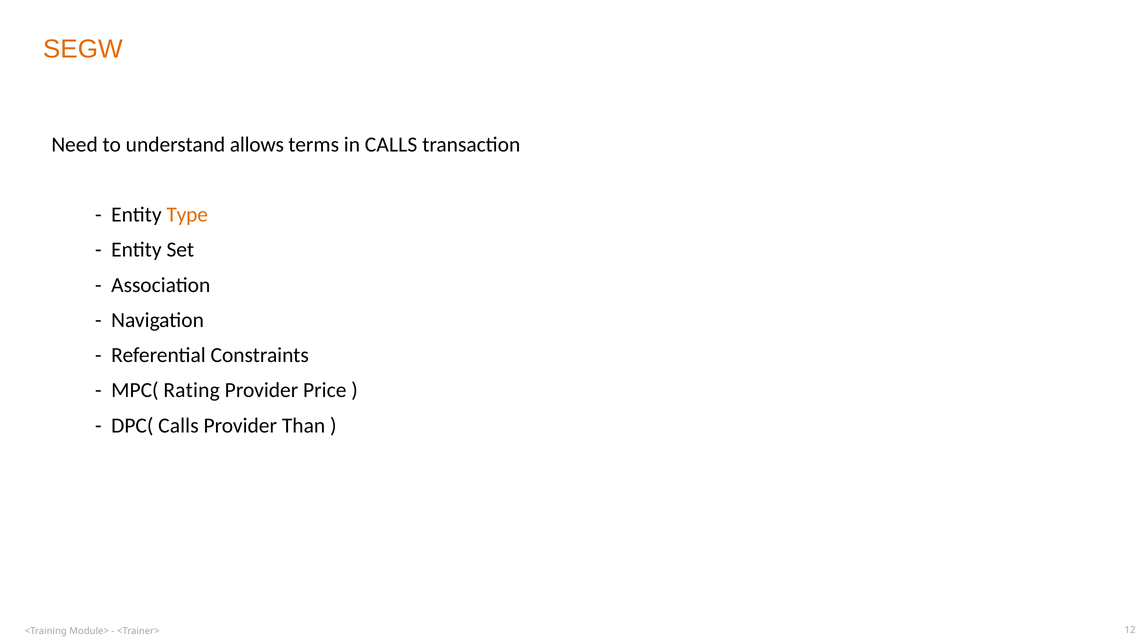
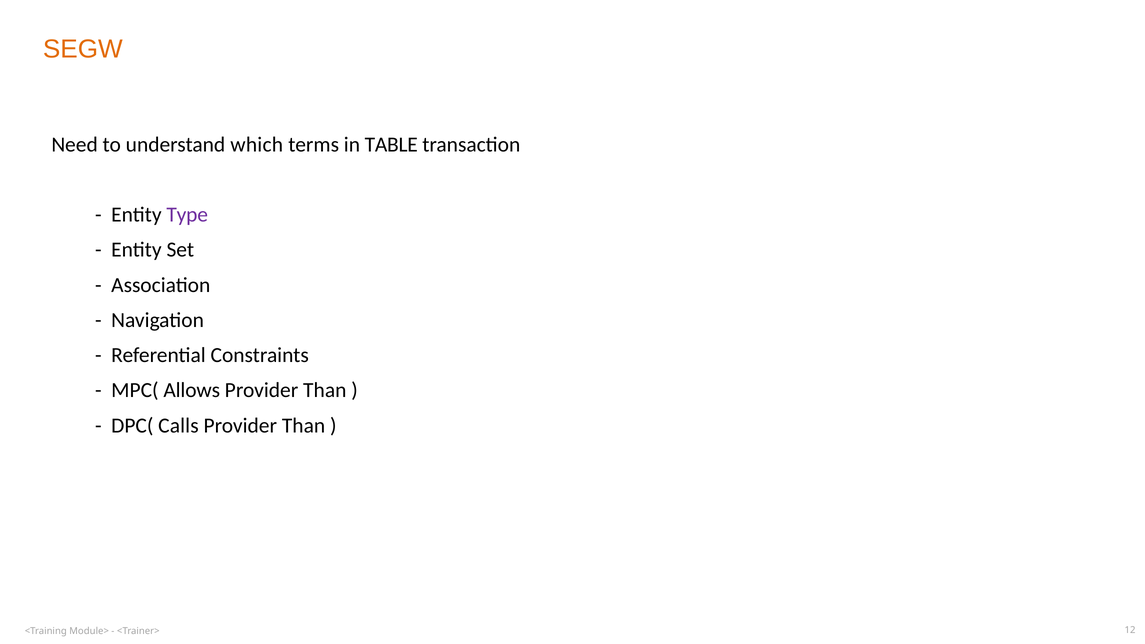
allows: allows -> which
in CALLS: CALLS -> TABLE
Type colour: orange -> purple
Rating: Rating -> Allows
Price at (325, 390): Price -> Than
